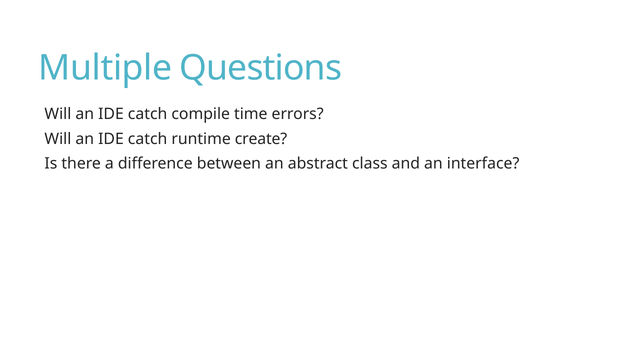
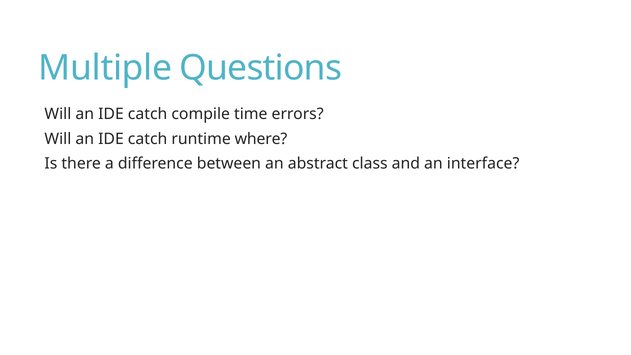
create: create -> where
